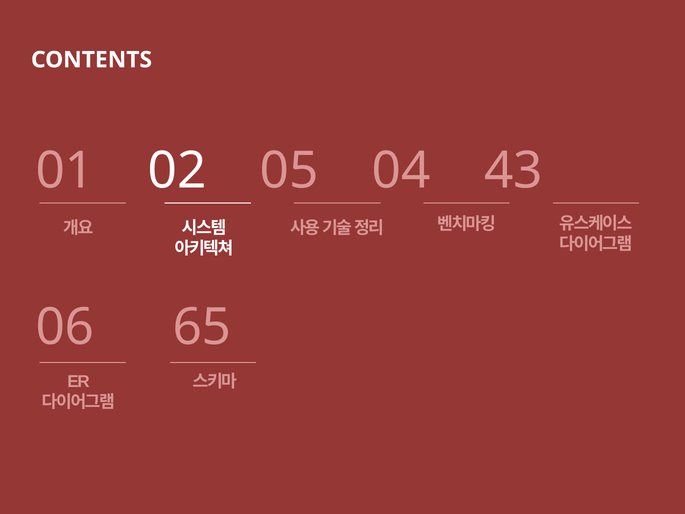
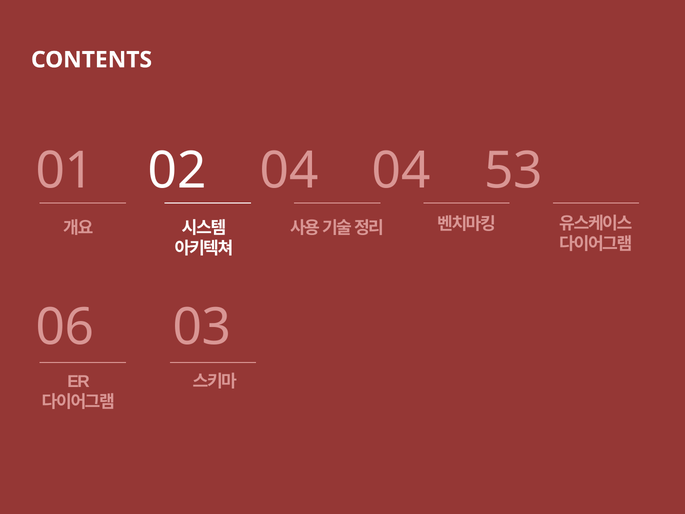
02 05: 05 -> 04
43: 43 -> 53
65: 65 -> 03
